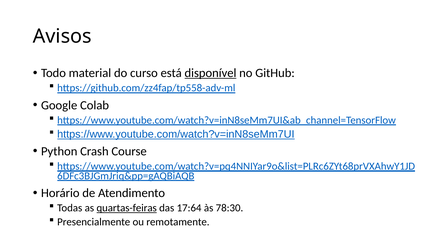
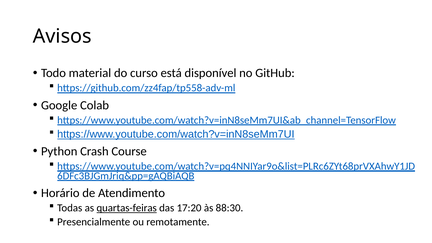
disponível underline: present -> none
17:64: 17:64 -> 17:20
78:30: 78:30 -> 88:30
